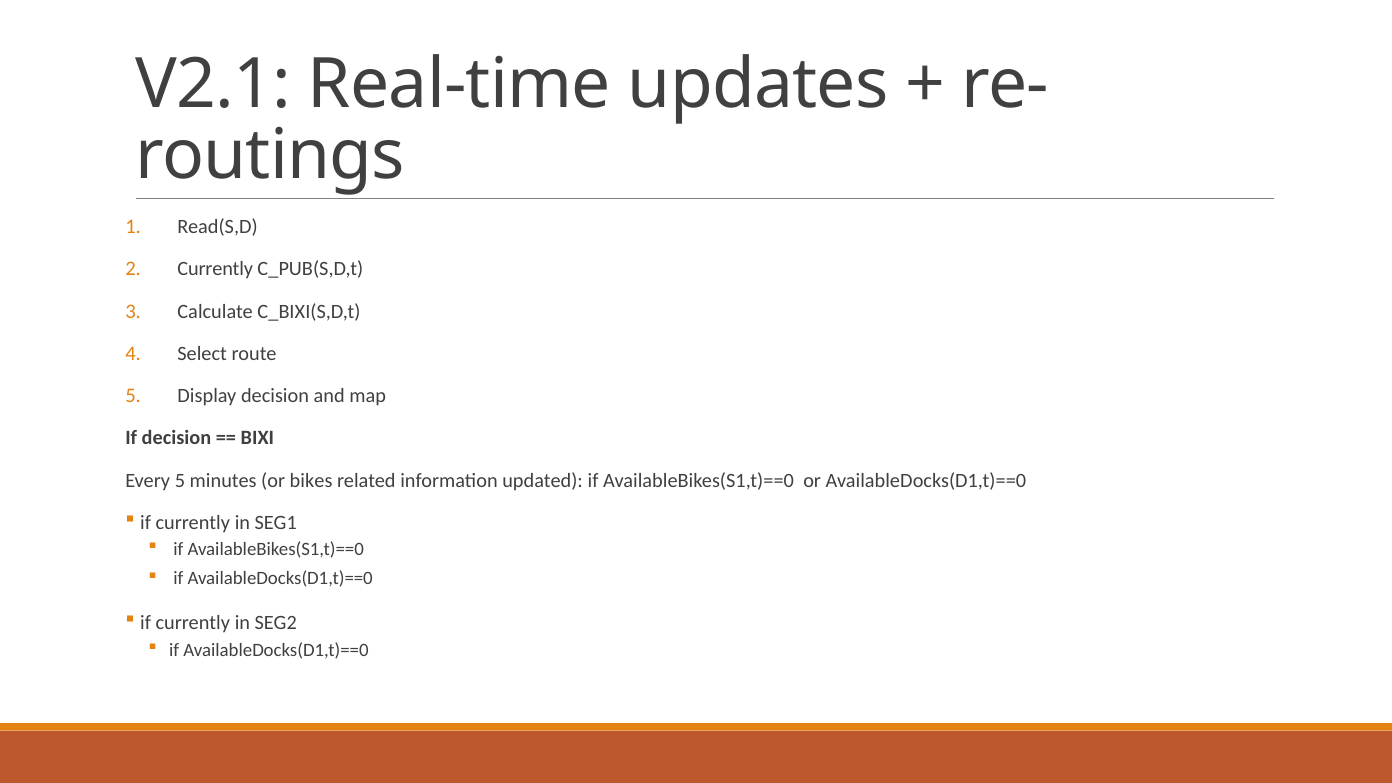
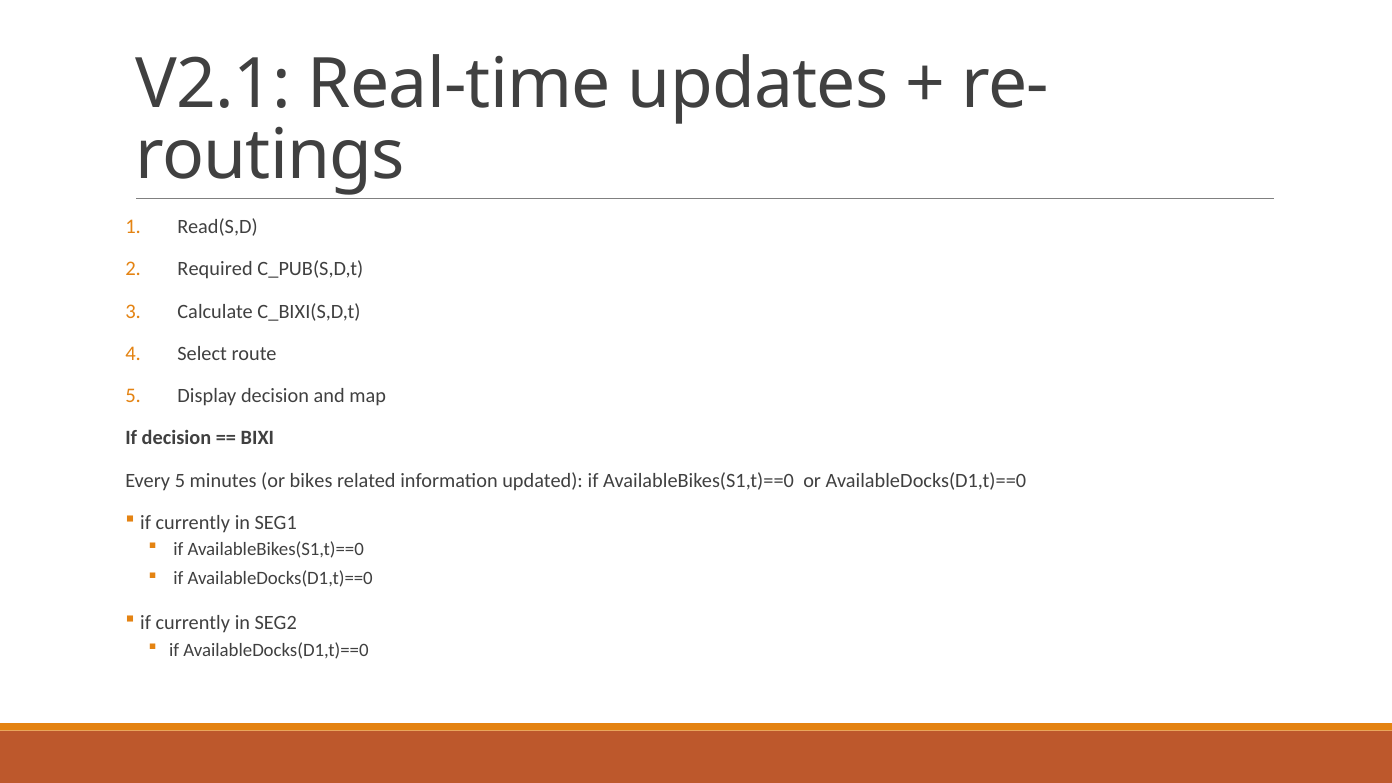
Currently at (215, 269): Currently -> Required
